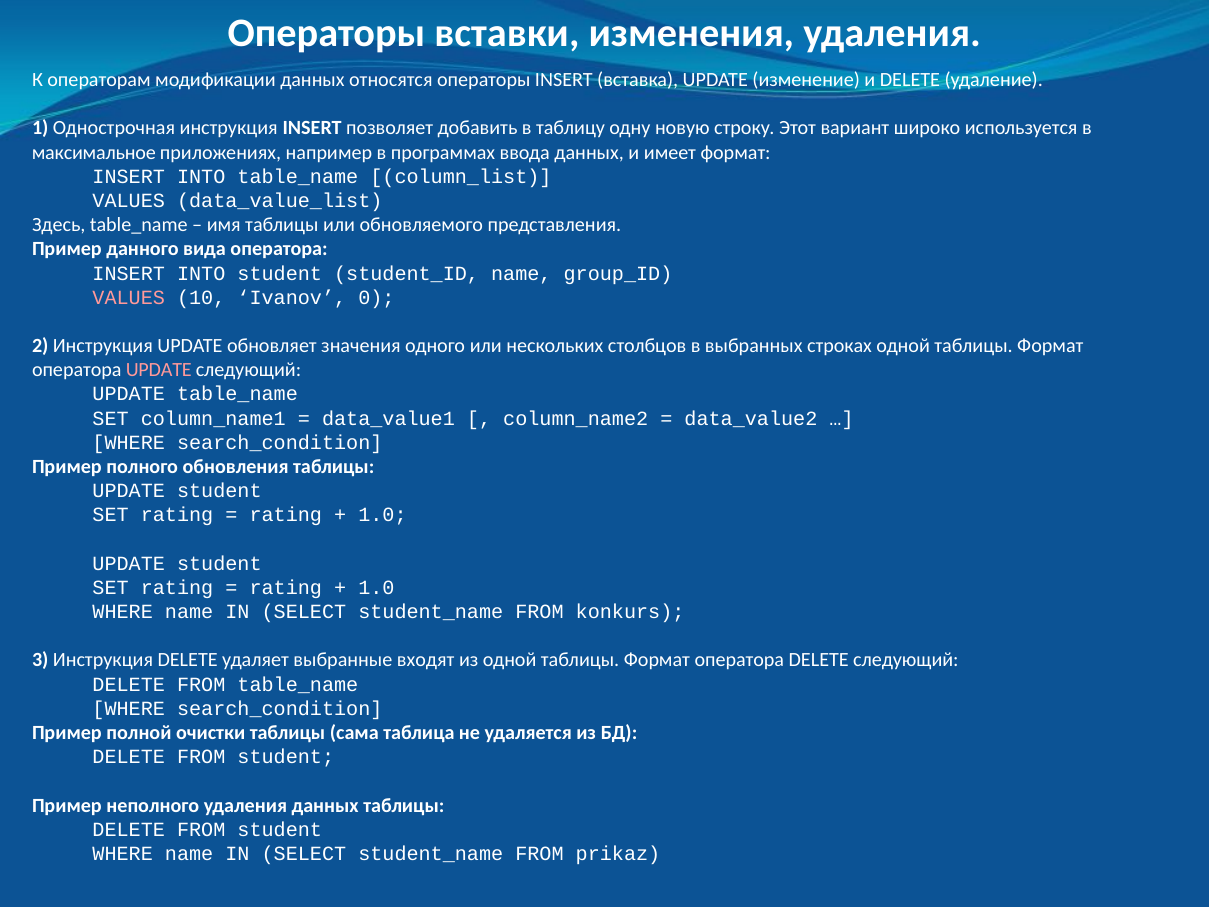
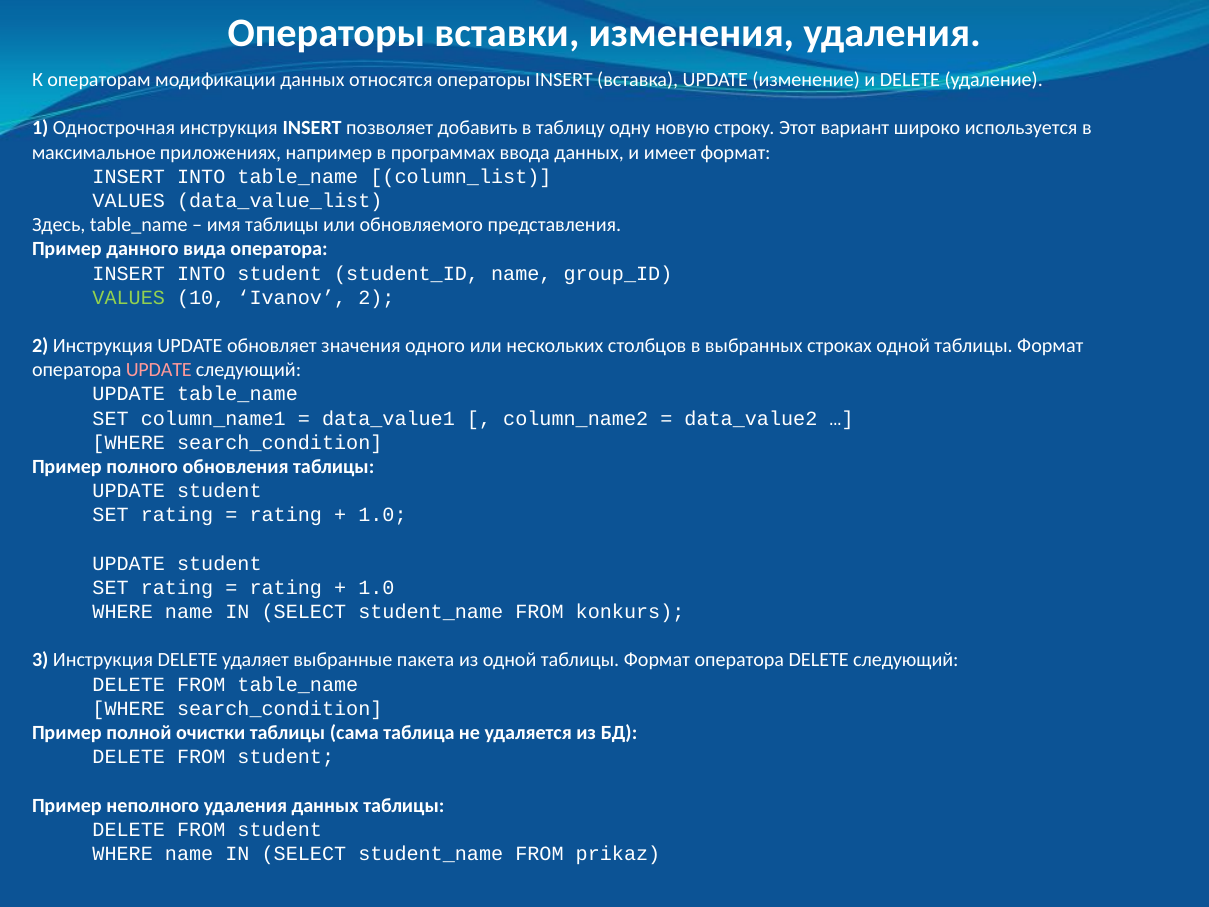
VALUES at (129, 297) colour: pink -> light green
Ivanov 0: 0 -> 2
входят: входят -> пакета
